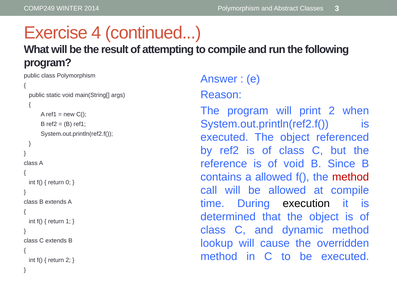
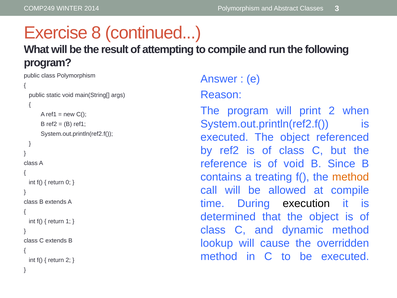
4: 4 -> 8
a allowed: allowed -> treating
method at (351, 177) colour: red -> orange
